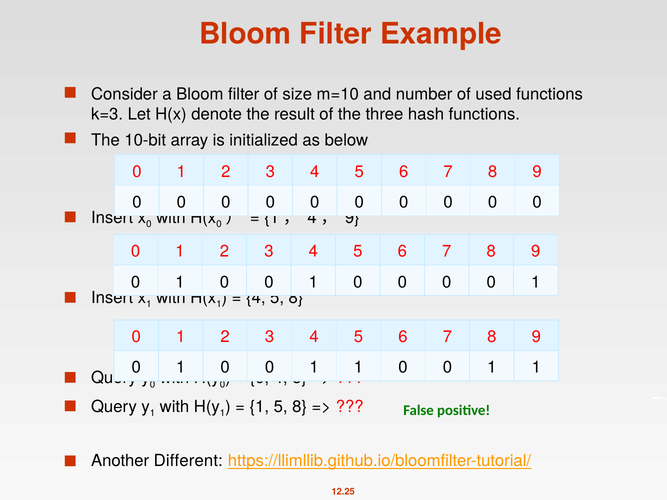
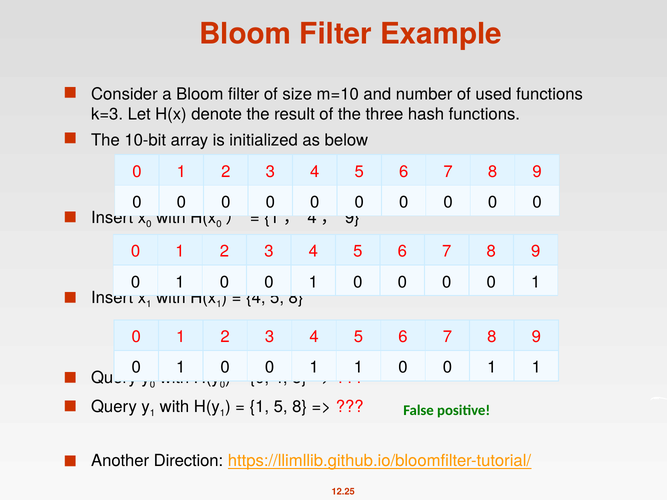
Different: Different -> Direction
